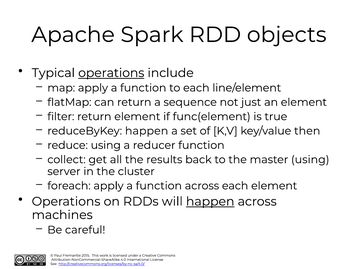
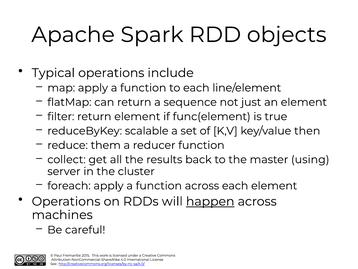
operations at (111, 73) underline: present -> none
reduceByKey happen: happen -> scalable
reduce using: using -> them
